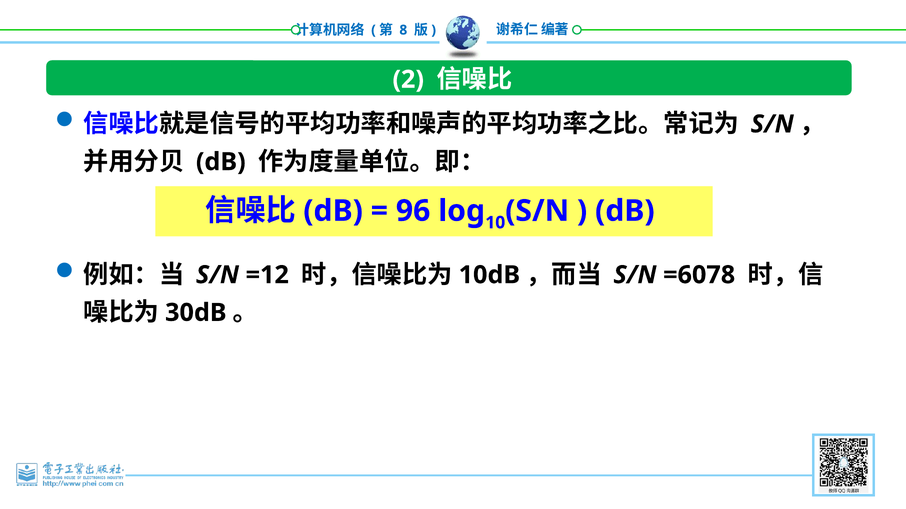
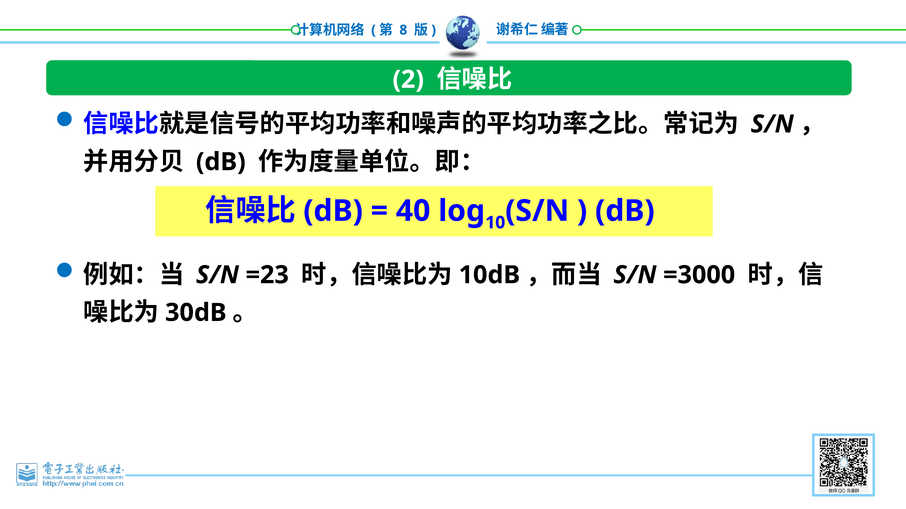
96: 96 -> 40
=12: =12 -> =23
=6078: =6078 -> =3000
